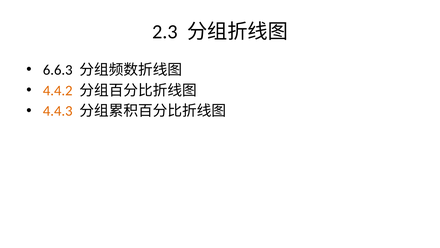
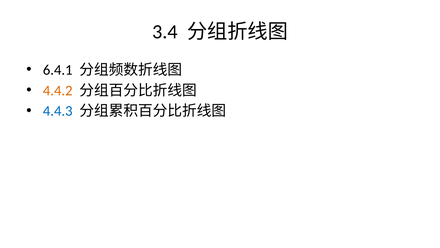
2.3: 2.3 -> 3.4
6.6.3: 6.6.3 -> 6.4.1
4.4.3 colour: orange -> blue
